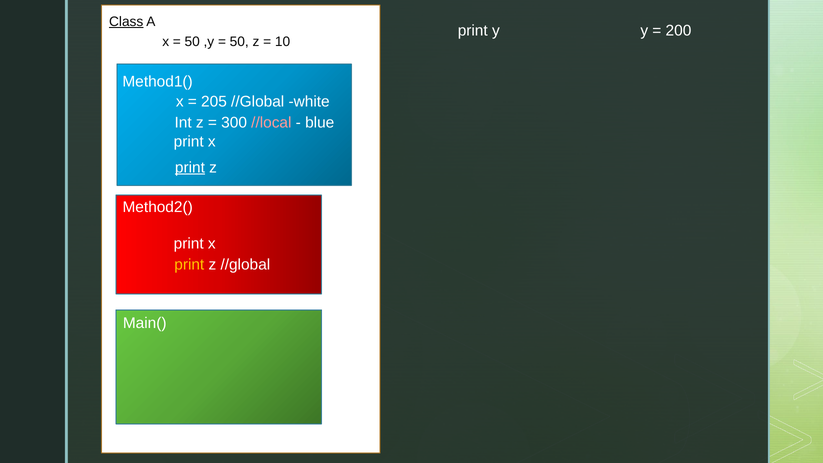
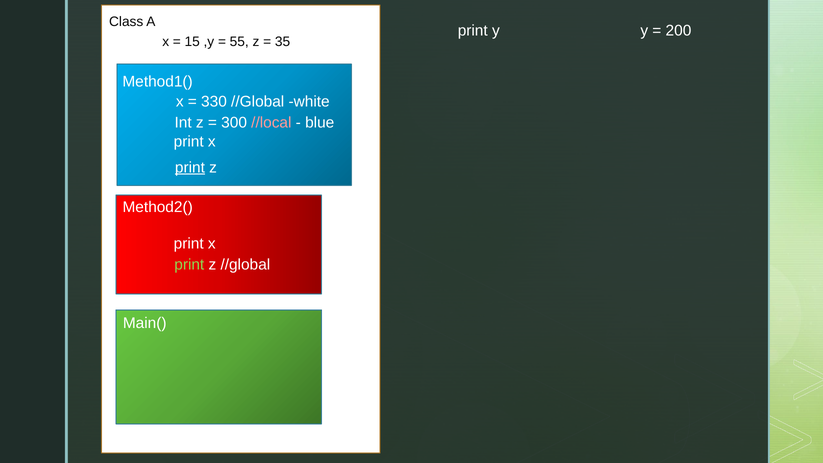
Class underline: present -> none
50 at (192, 42): 50 -> 15
50 at (239, 42): 50 -> 55
10: 10 -> 35
205: 205 -> 330
print at (189, 265) colour: yellow -> light green
